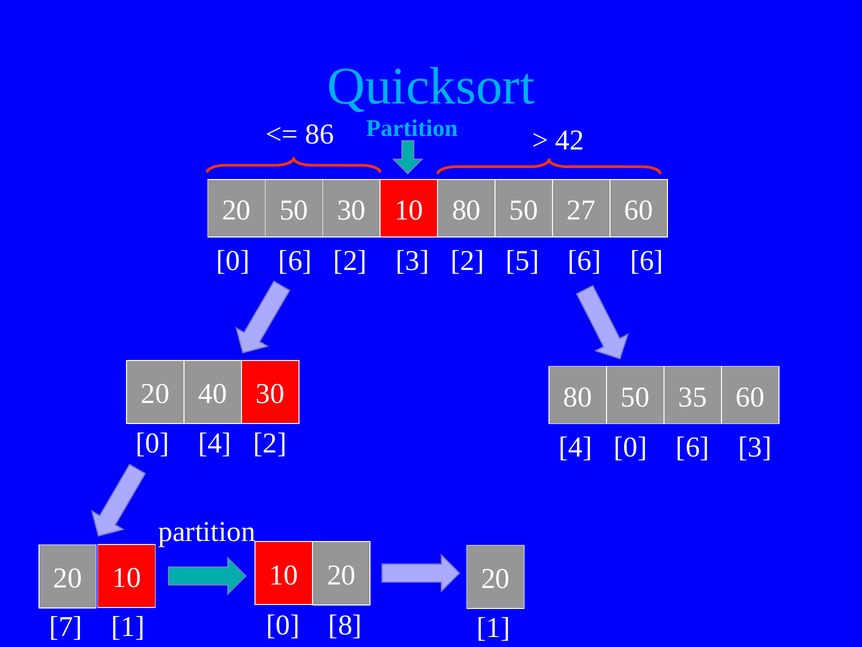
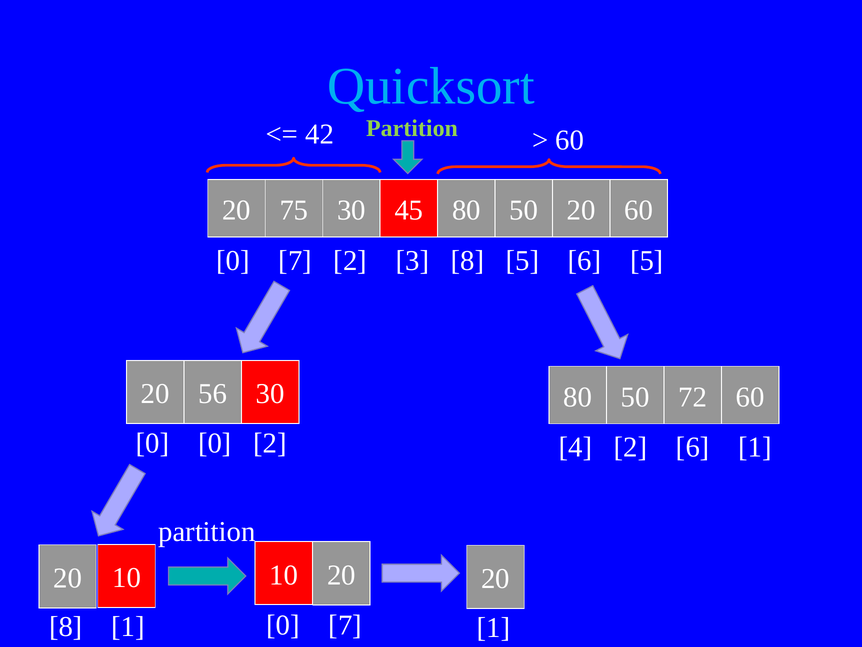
Partition at (412, 128) colour: light blue -> light green
86: 86 -> 42
42 at (570, 140): 42 -> 60
20 50: 50 -> 75
30 10: 10 -> 45
50 27: 27 -> 20
6 at (295, 260): 6 -> 7
3 2: 2 -> 8
6 6: 6 -> 5
40: 40 -> 56
35: 35 -> 72
0 4: 4 -> 0
4 0: 0 -> 2
6 3: 3 -> 1
8 at (345, 625): 8 -> 7
7 at (66, 626): 7 -> 8
